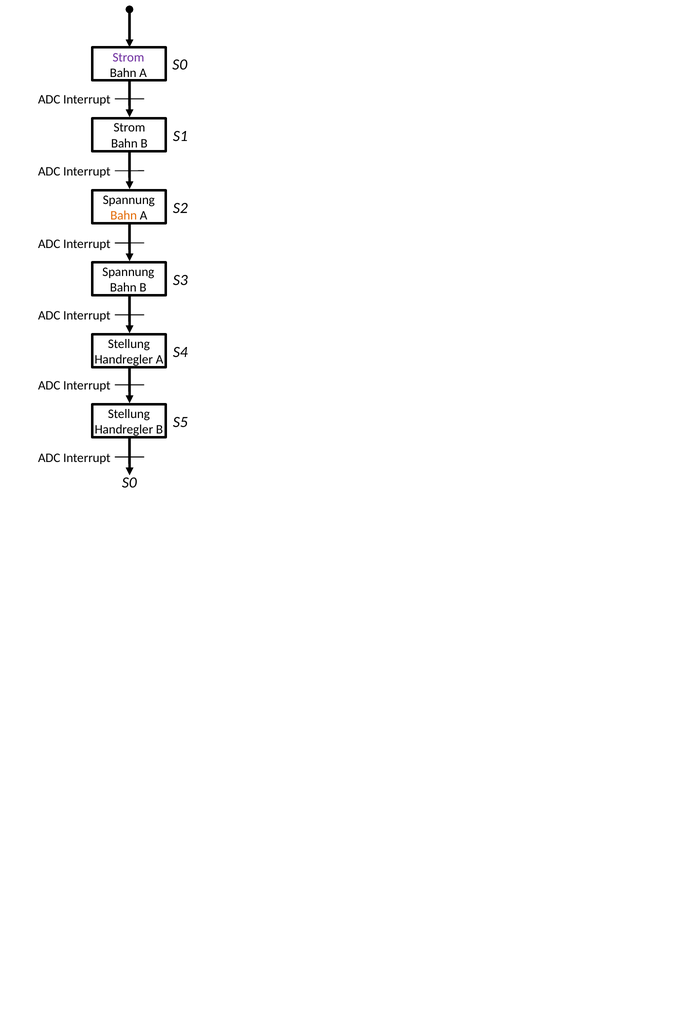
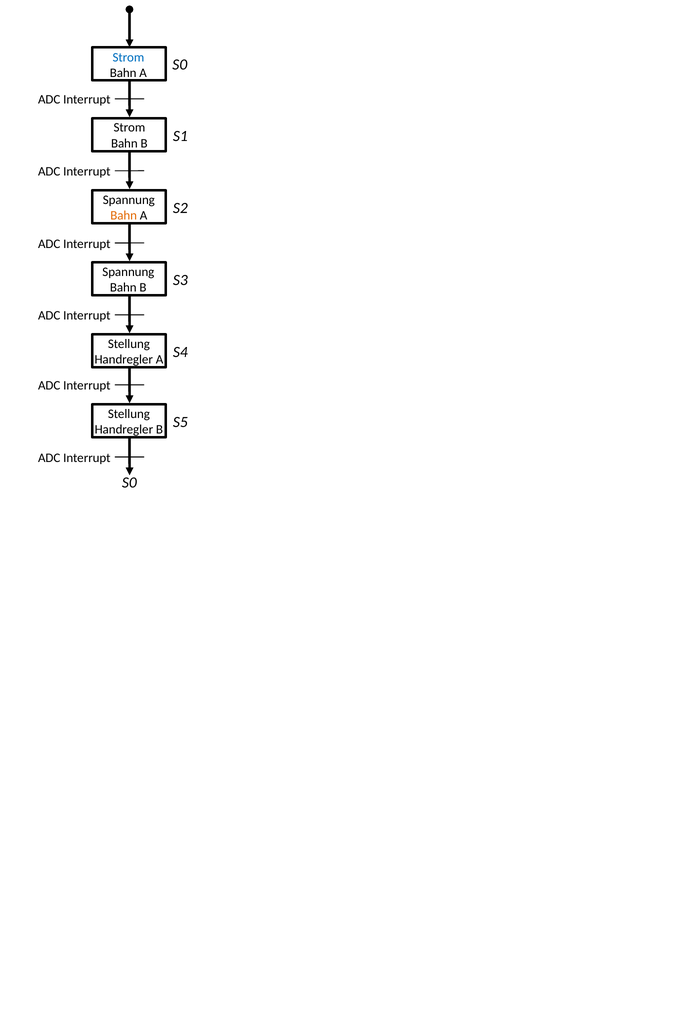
Strom at (128, 58) colour: purple -> blue
